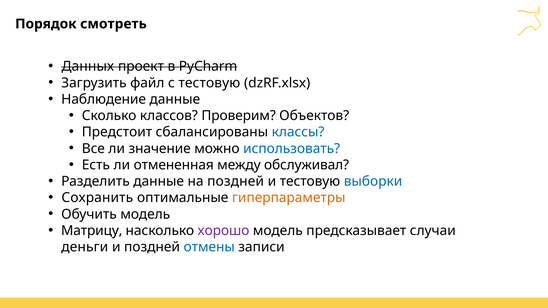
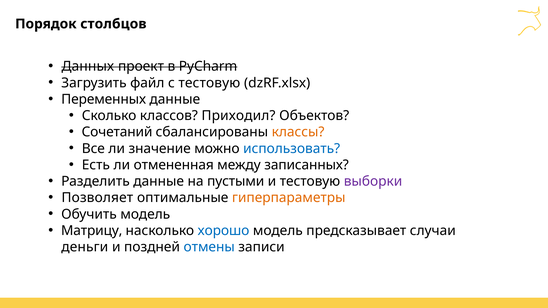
смотреть: смотреть -> столбцов
Наблюдение: Наблюдение -> Переменных
Проверим: Проверим -> Приходил
Предстоит: Предстоит -> Сочетаний
классы colour: blue -> orange
обслуживал: обслуживал -> записанных
на поздней: поздней -> пустыми
выборки colour: blue -> purple
Сохранить: Сохранить -> Позволяет
хорошо colour: purple -> blue
